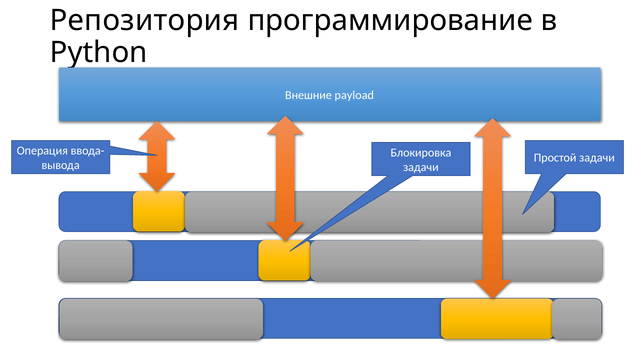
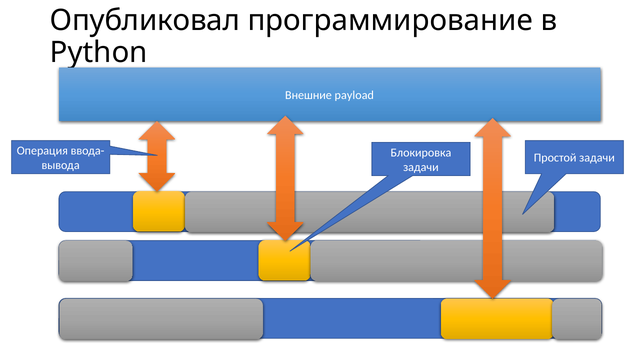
Репозитория: Репозитория -> Опубликовал
